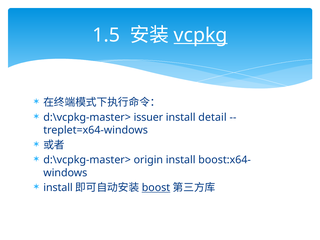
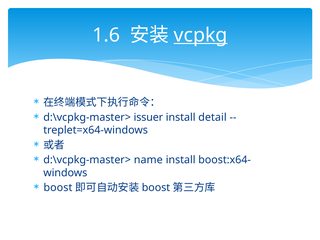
1.5: 1.5 -> 1.6
origin: origin -> name
install at (58, 188): install -> boost
boost at (156, 188) underline: present -> none
